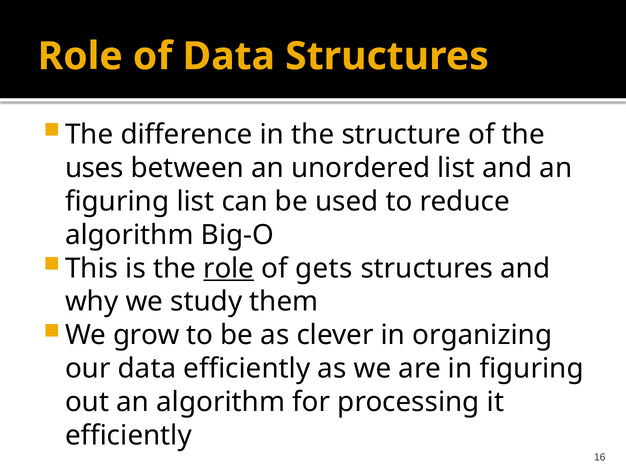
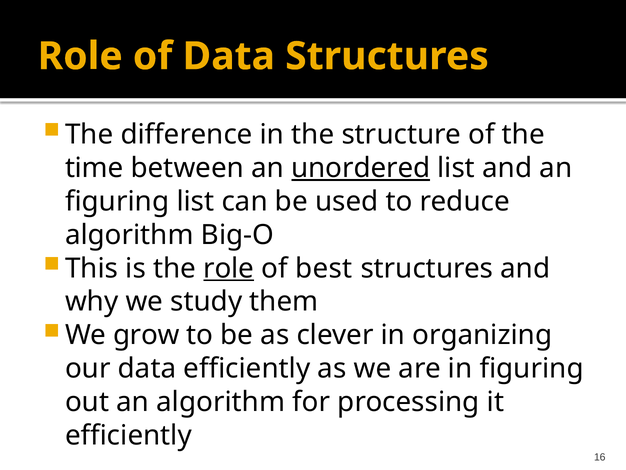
uses: uses -> time
unordered underline: none -> present
gets: gets -> best
